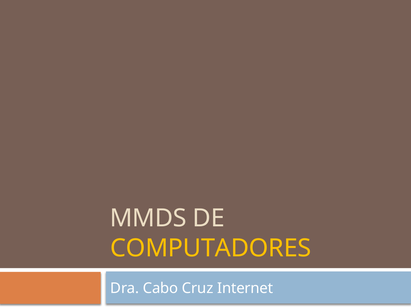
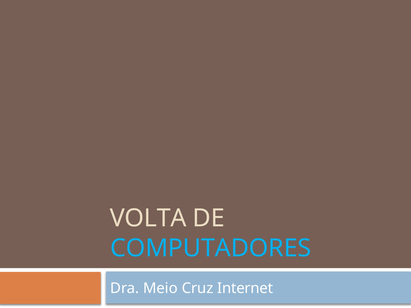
MMDS: MMDS -> VOLTA
COMPUTADORES colour: yellow -> light blue
Cabo: Cabo -> Meio
